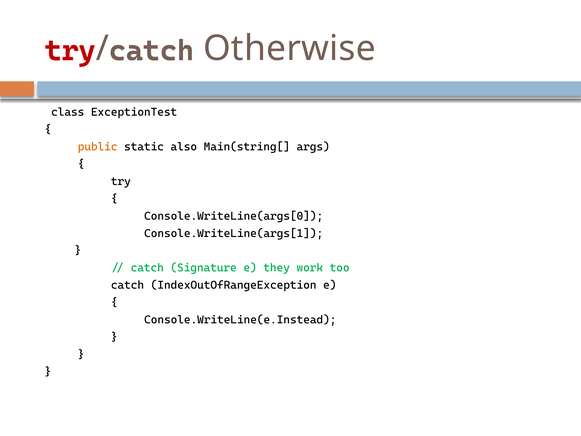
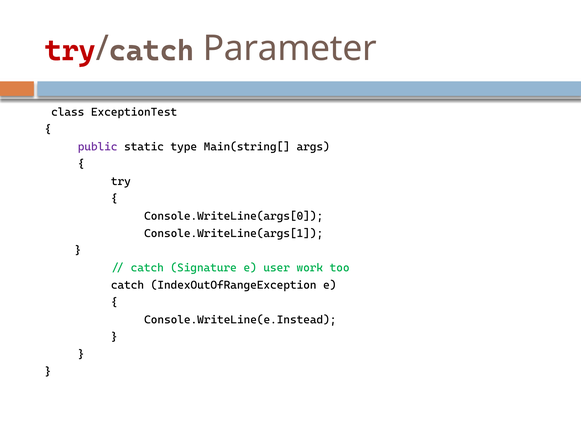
Otherwise: Otherwise -> Parameter
public colour: orange -> purple
also: also -> type
they: they -> user
